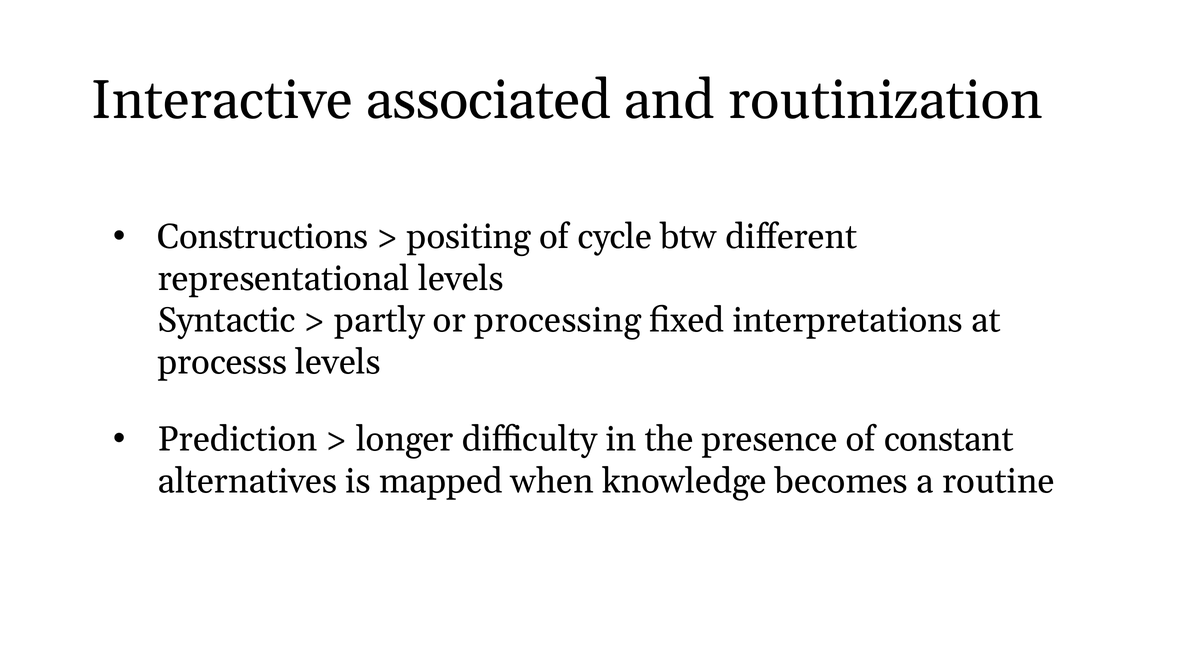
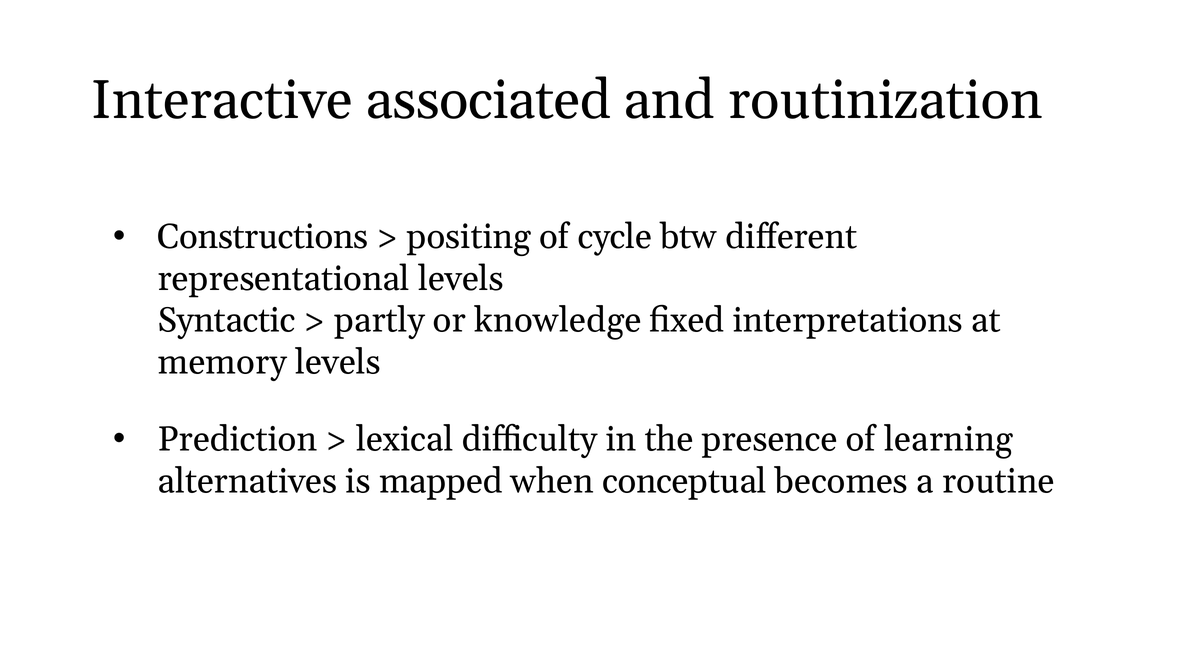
processing: processing -> knowledge
processs: processs -> memory
longer: longer -> lexical
constant: constant -> learning
knowledge: knowledge -> conceptual
